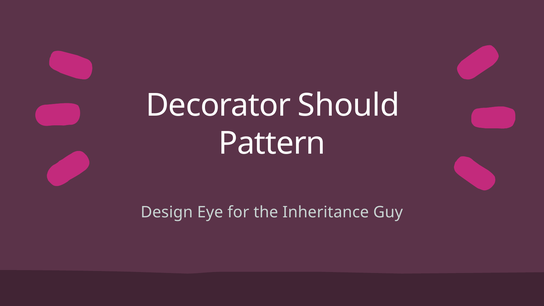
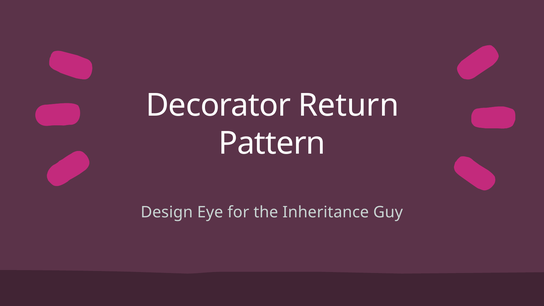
Should: Should -> Return
